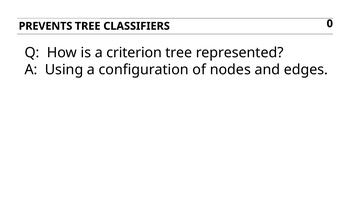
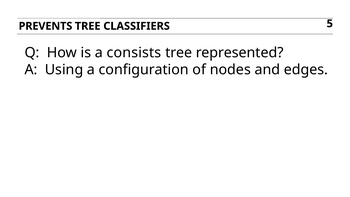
0: 0 -> 5
criterion: criterion -> consists
